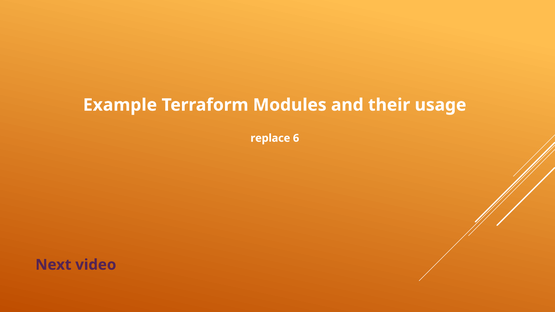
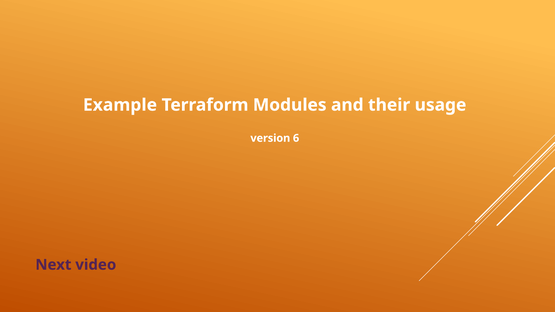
replace: replace -> version
